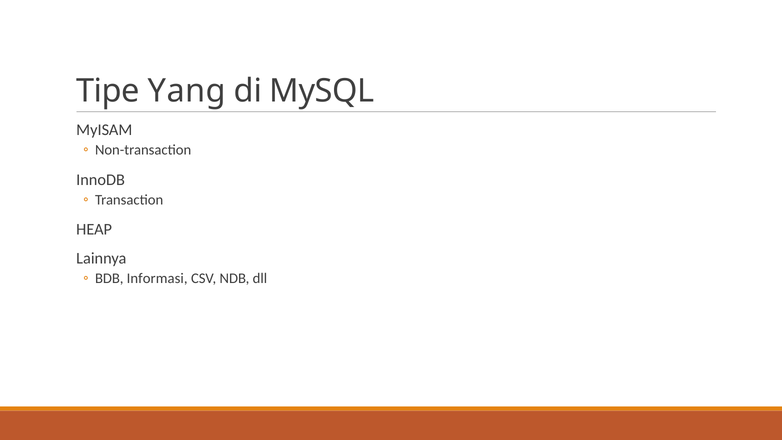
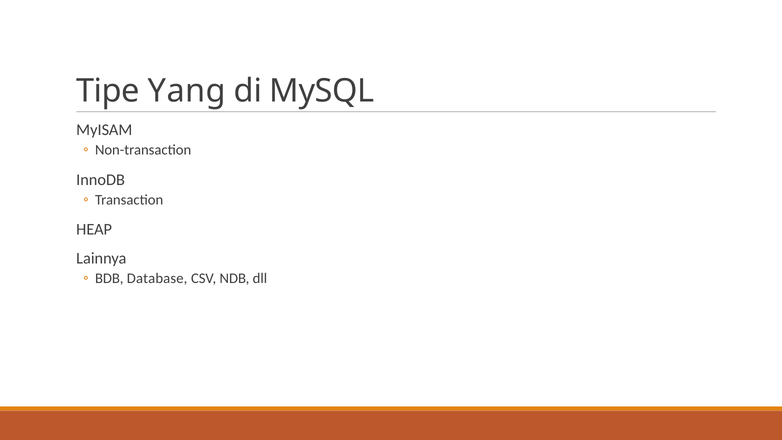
Informasi: Informasi -> Database
